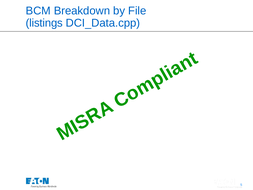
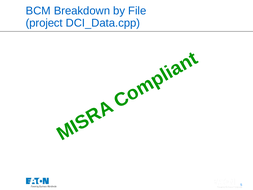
listings: listings -> project
